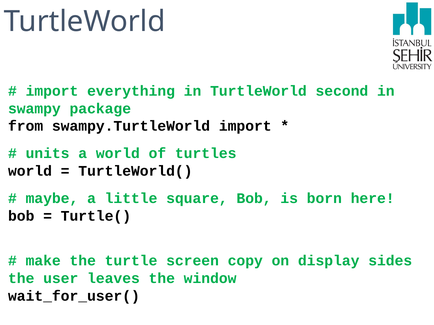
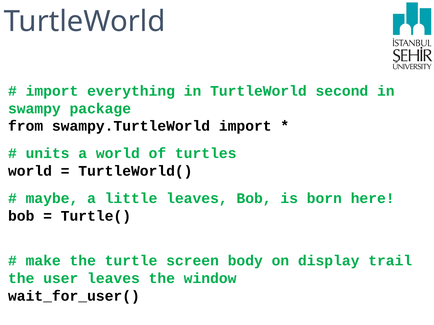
little square: square -> leaves
copy: copy -> body
sides: sides -> trail
